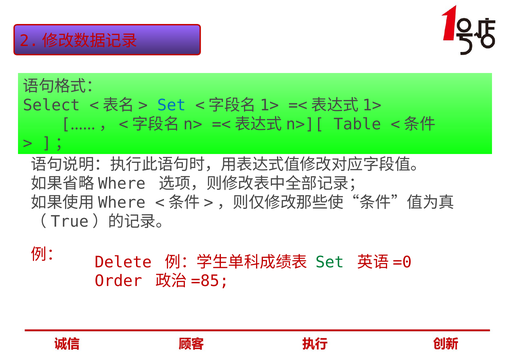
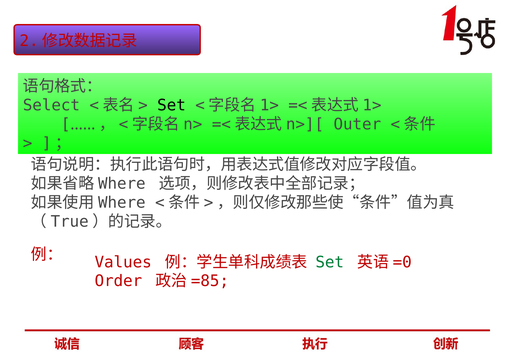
Set at (172, 105) colour: blue -> black
Table: Table -> Outer
Delete: Delete -> Values
